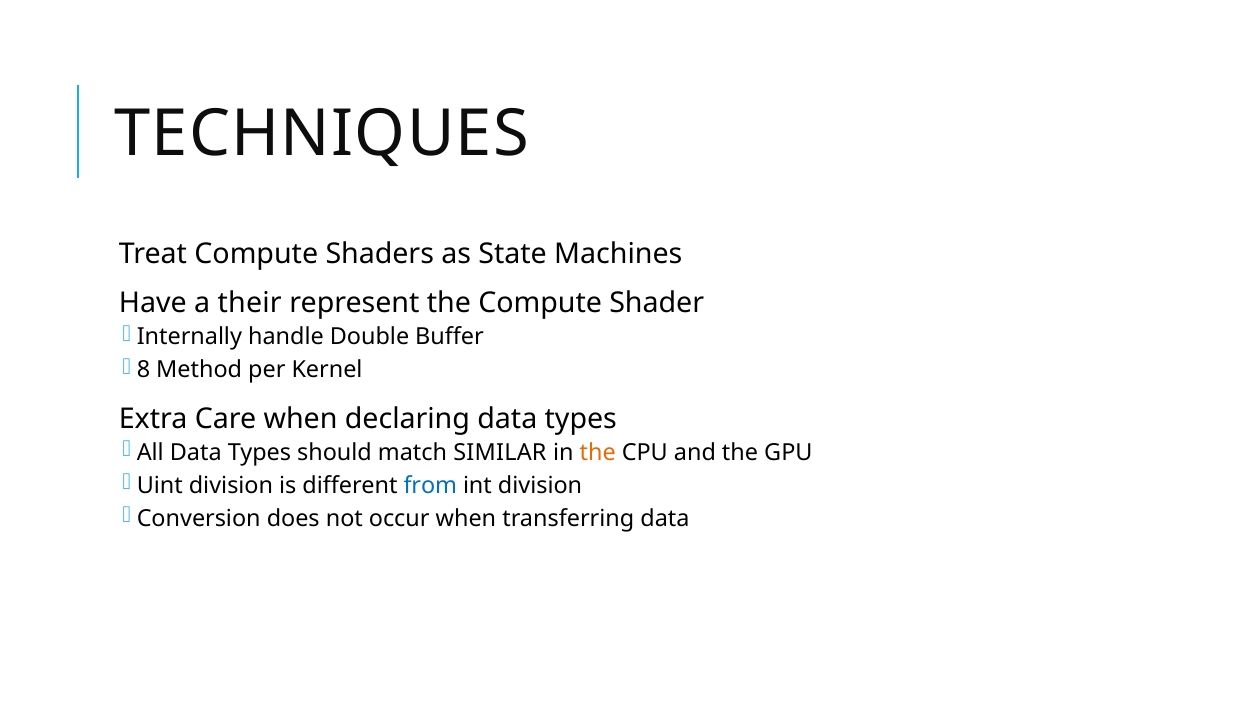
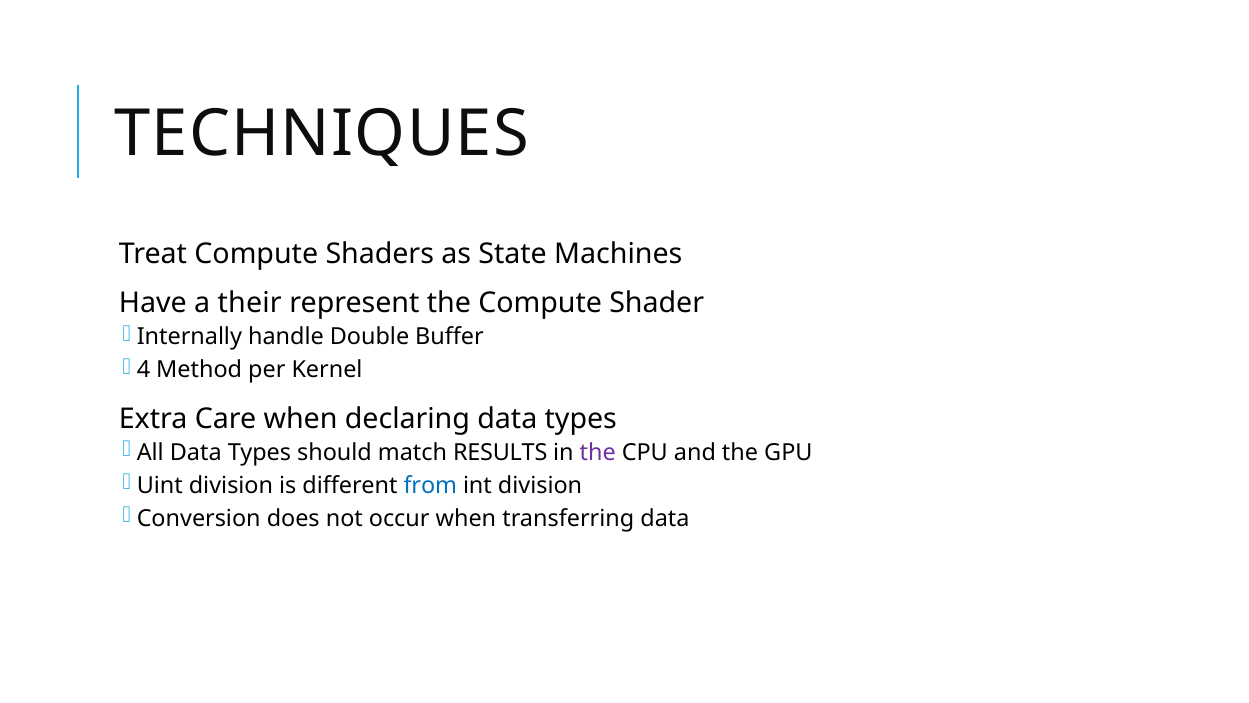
8: 8 -> 4
SIMILAR: SIMILAR -> RESULTS
the at (598, 452) colour: orange -> purple
